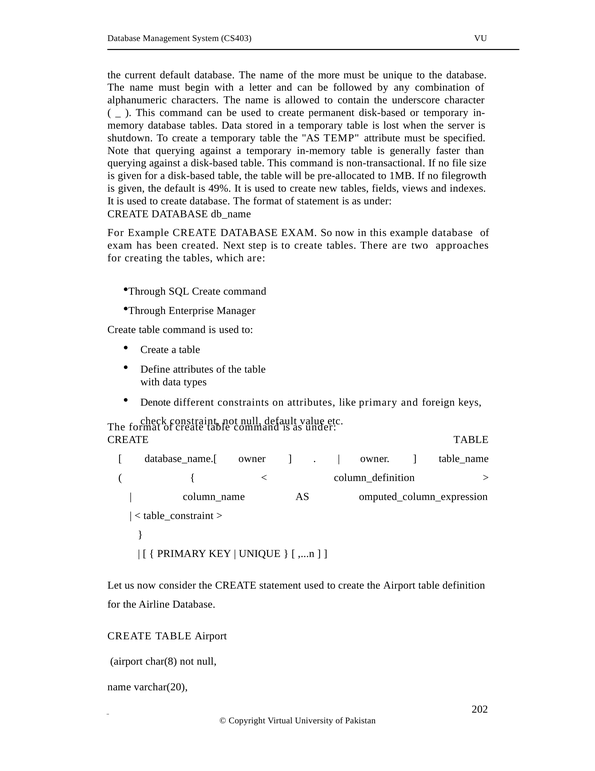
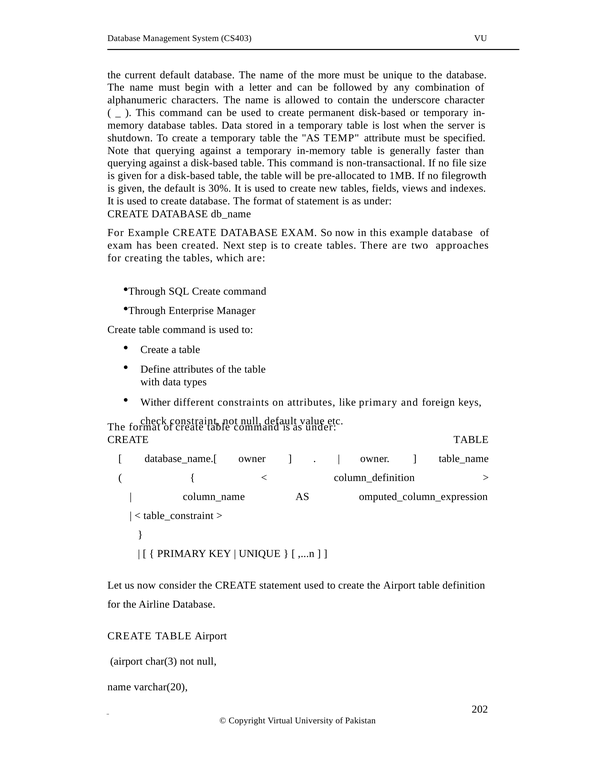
49%: 49% -> 30%
Denote: Denote -> Wither
char(8: char(8 -> char(3
